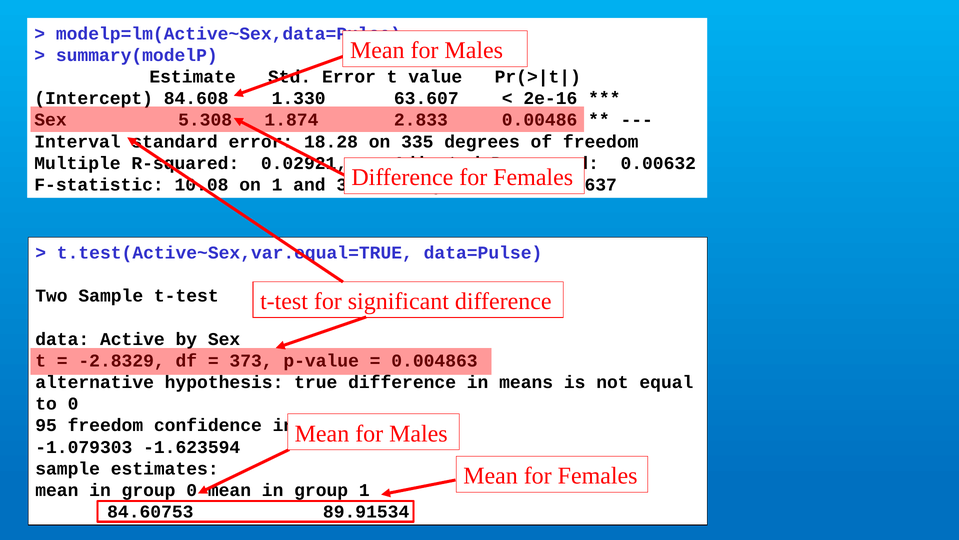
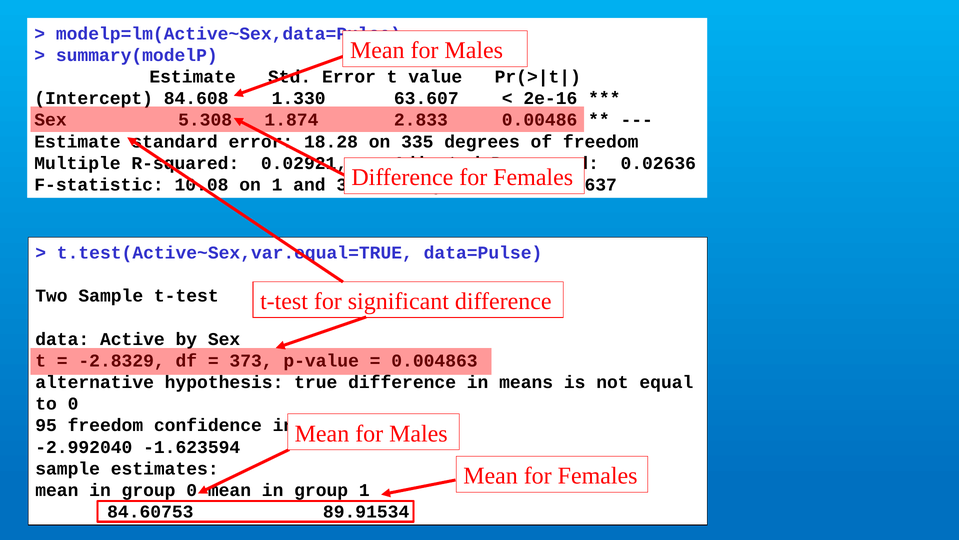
Interval at (77, 141): Interval -> Estimate
0.00632: 0.00632 -> 0.02636
-1.079303: -1.079303 -> -2.992040
